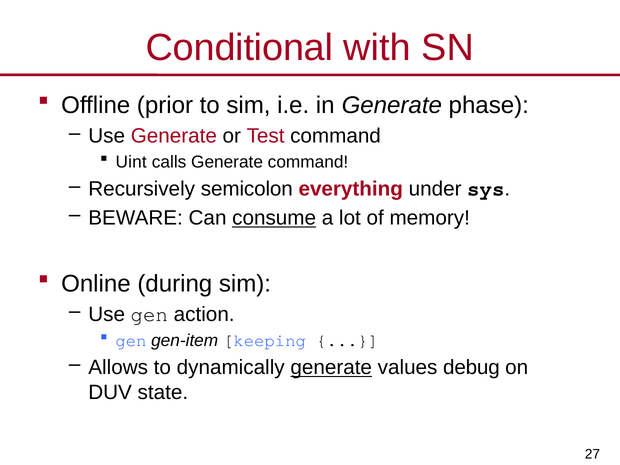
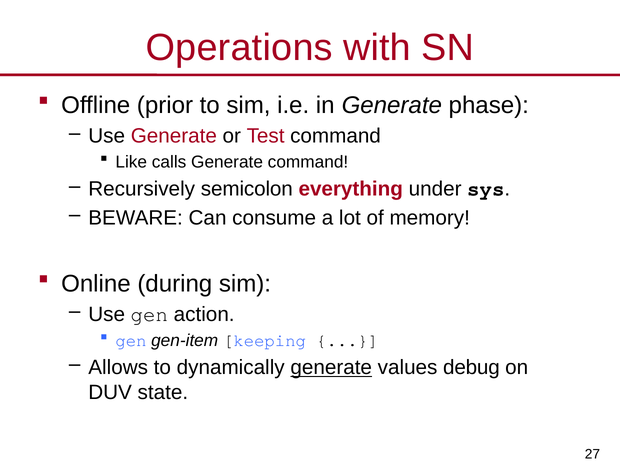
Conditional: Conditional -> Operations
Uint: Uint -> Like
consume underline: present -> none
